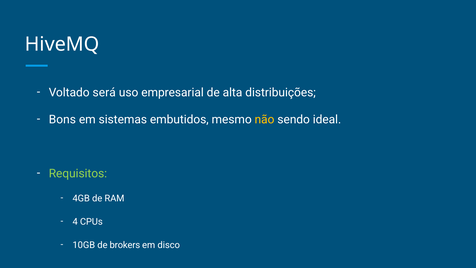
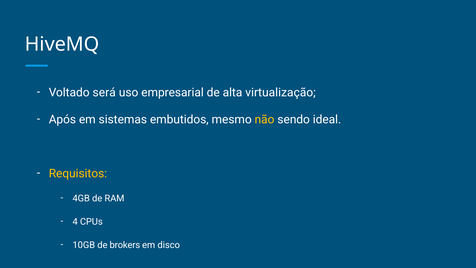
distribuições: distribuições -> virtualização
Bons: Bons -> Após
Requisitos colour: light green -> yellow
